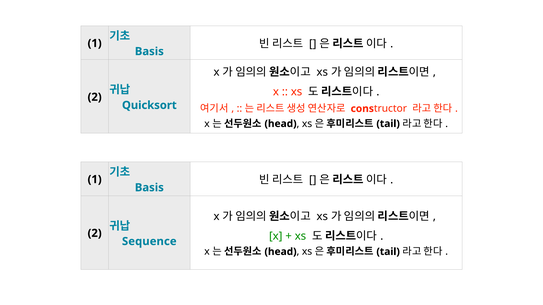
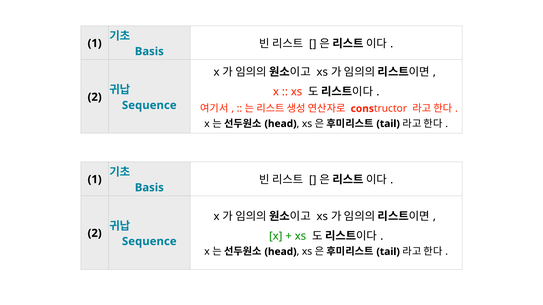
Quicksort at (149, 105): Quicksort -> Sequence
